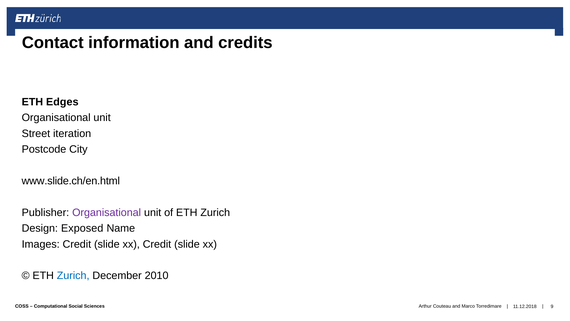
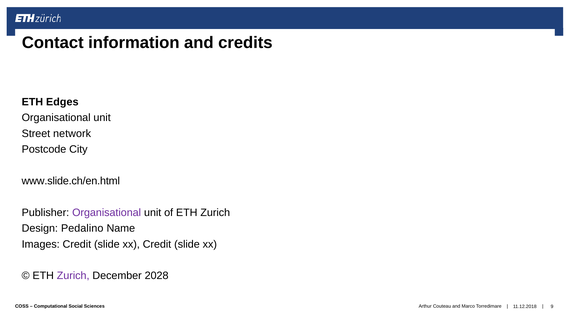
iteration: iteration -> network
Exposed: Exposed -> Pedalino
Zurich at (73, 276) colour: blue -> purple
2010: 2010 -> 2028
